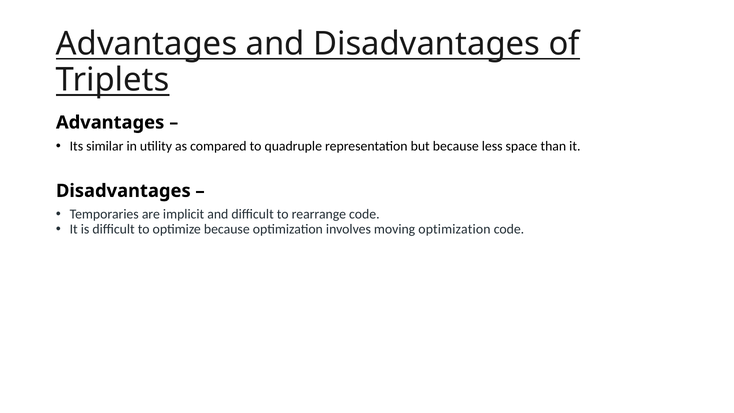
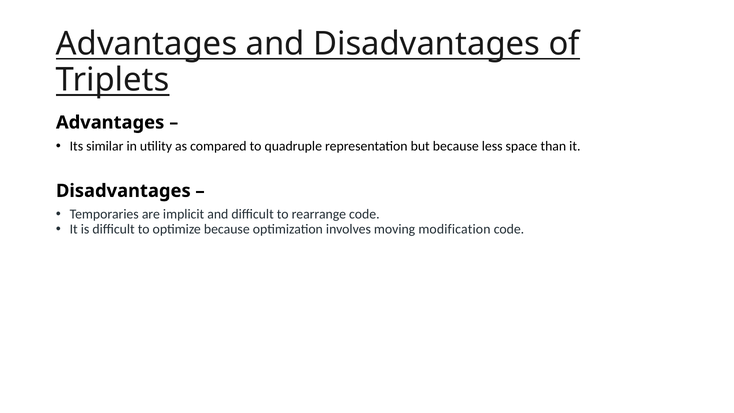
moving optimization: optimization -> modification
